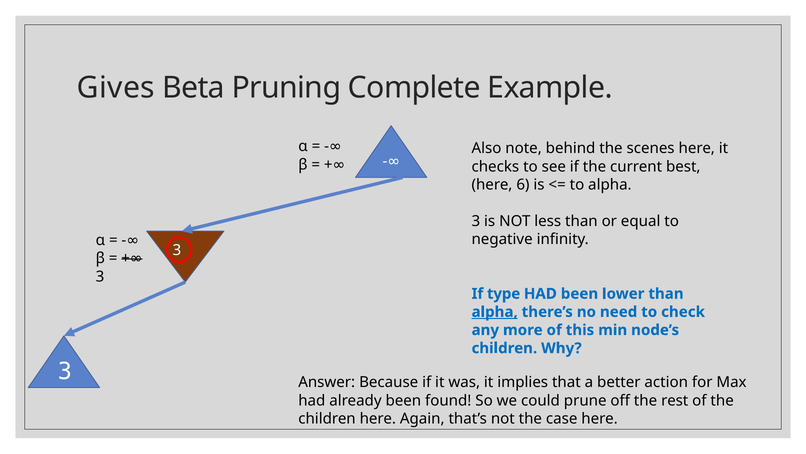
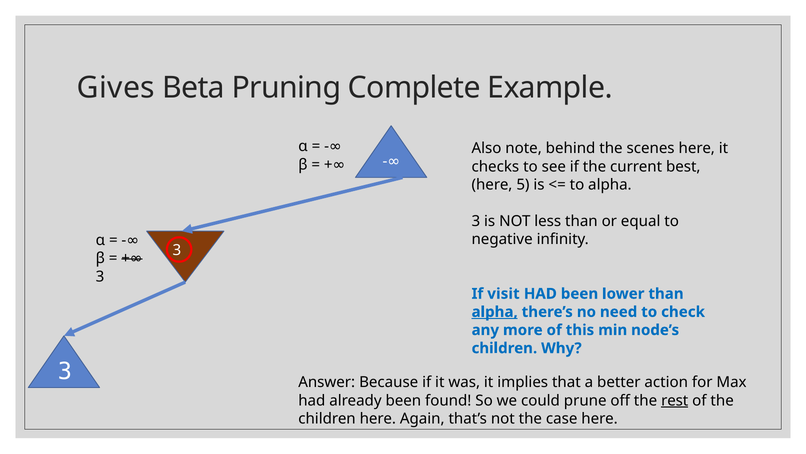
6: 6 -> 5
type: type -> visit
rest underline: none -> present
